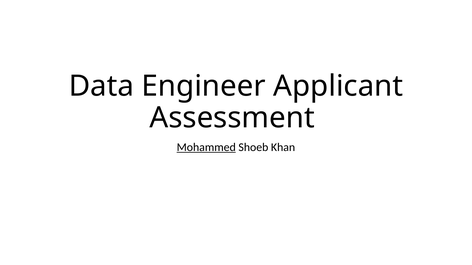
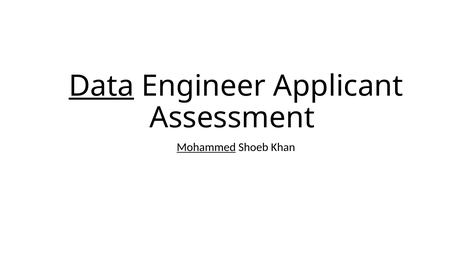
Data underline: none -> present
